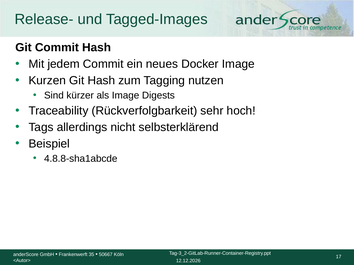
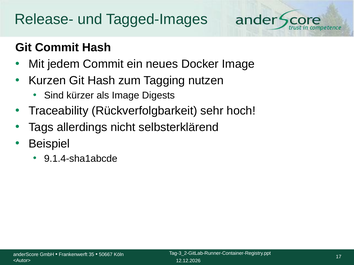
4.8.8-sha1abcde: 4.8.8-sha1abcde -> 9.1.4-sha1abcde
